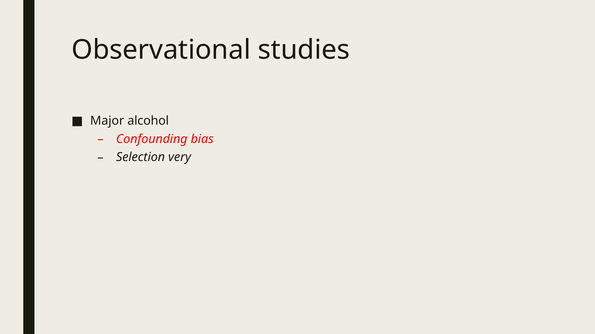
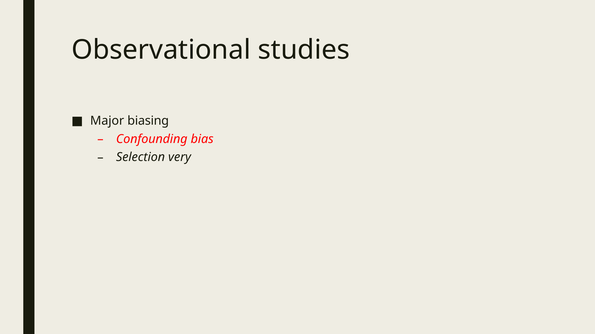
alcohol: alcohol -> biasing
